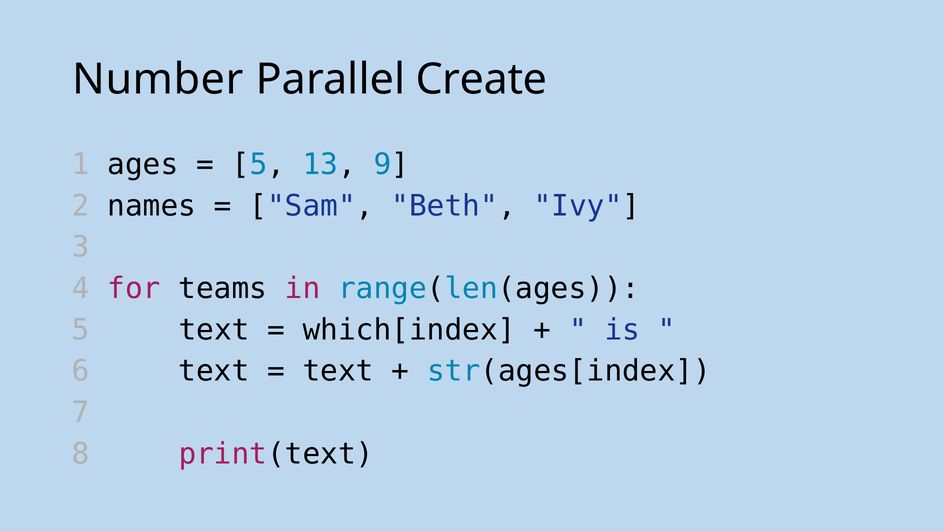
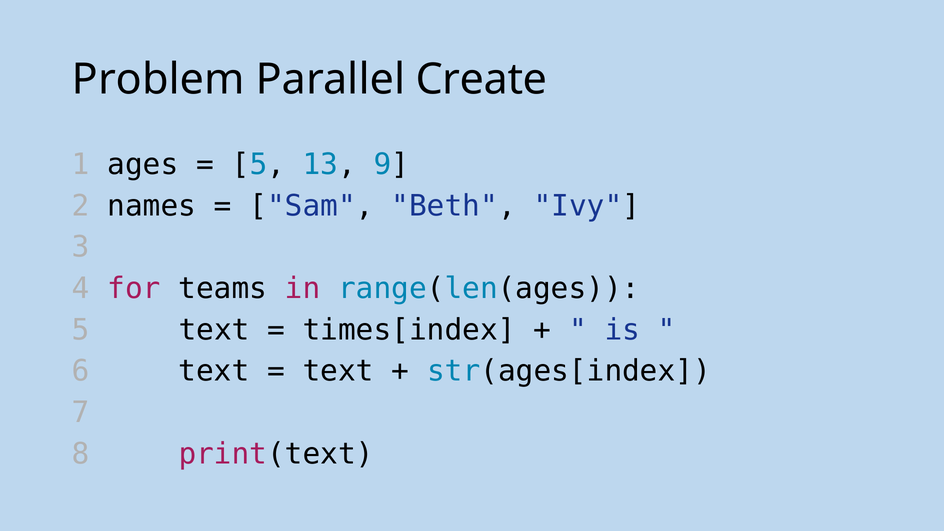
Number: Number -> Problem
which[index: which[index -> times[index
